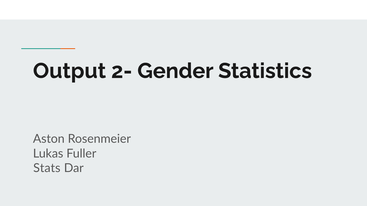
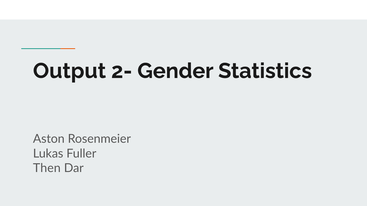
Stats: Stats -> Then
